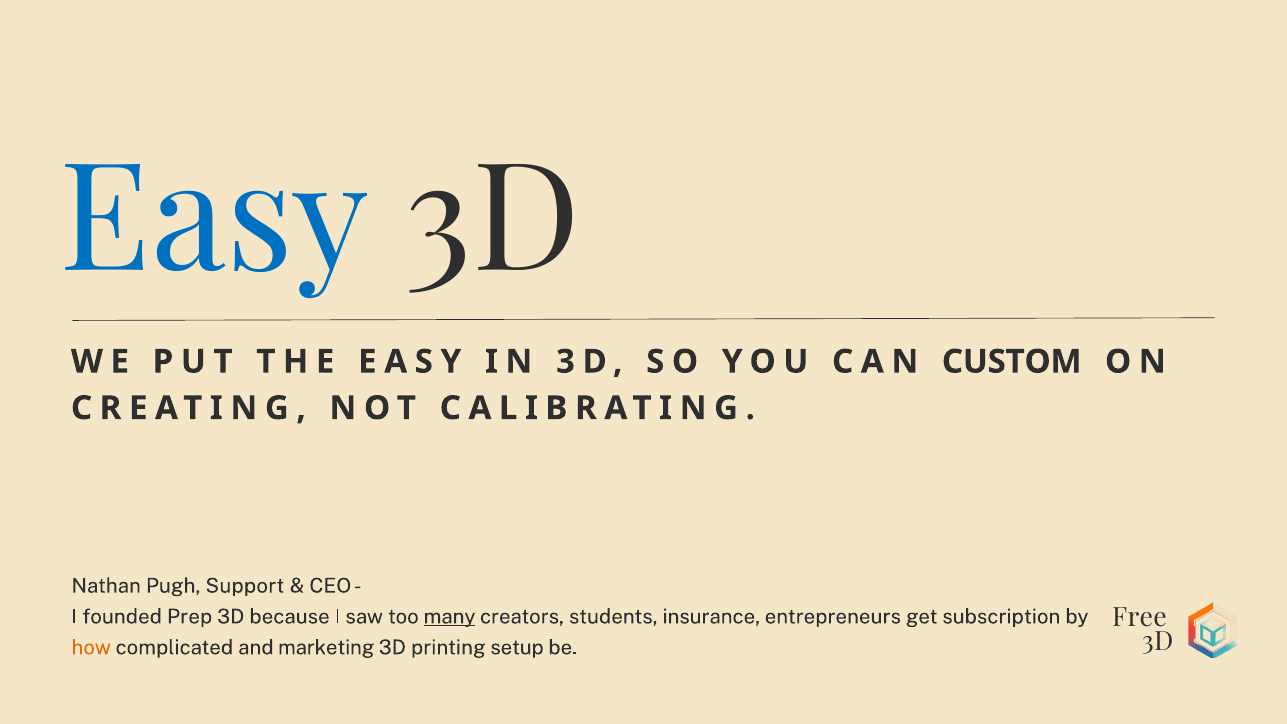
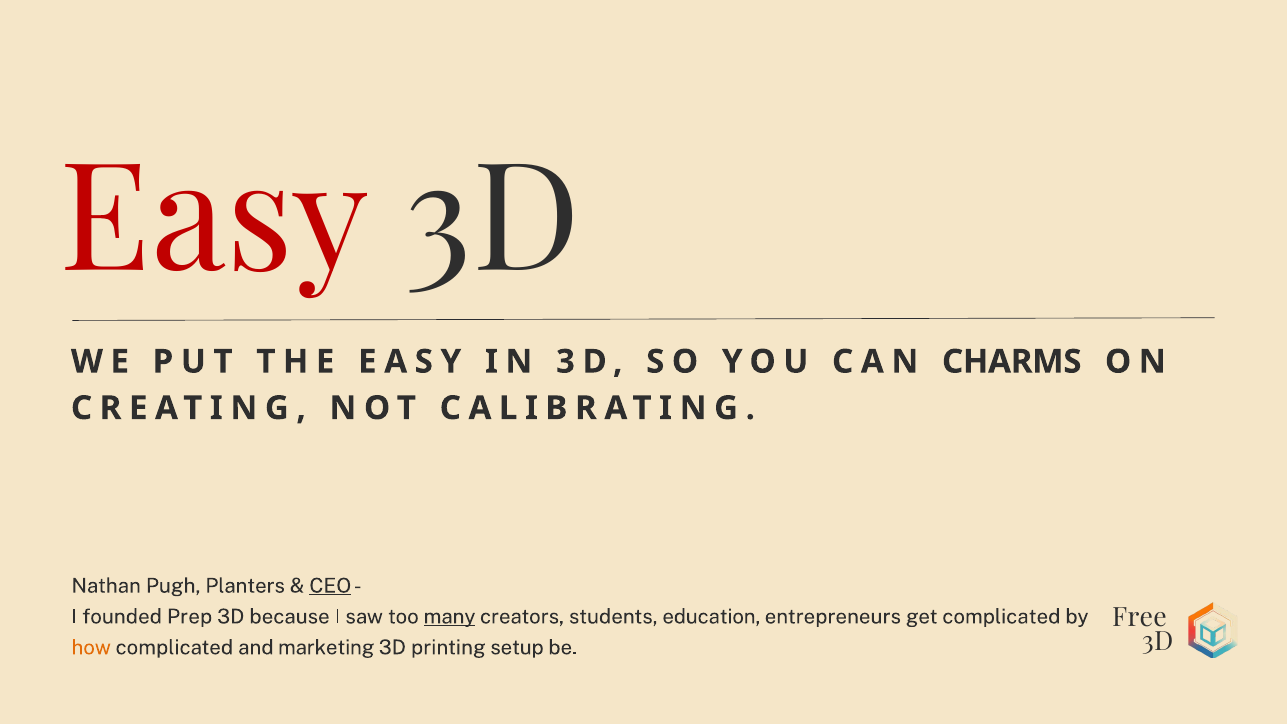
Easy at (215, 221) colour: blue -> red
CUSTOM: CUSTOM -> CHARMS
Support: Support -> Planters
CEO underline: none -> present
insurance: insurance -> education
get subscription: subscription -> complicated
